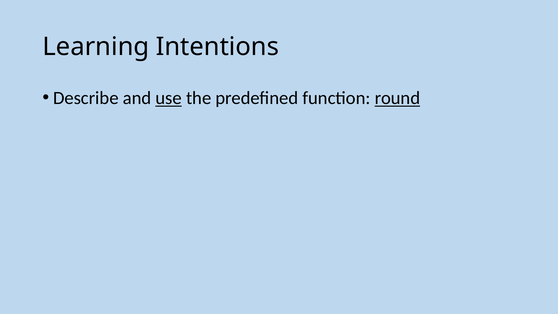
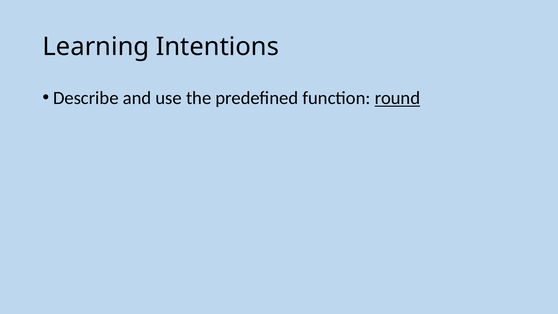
use underline: present -> none
